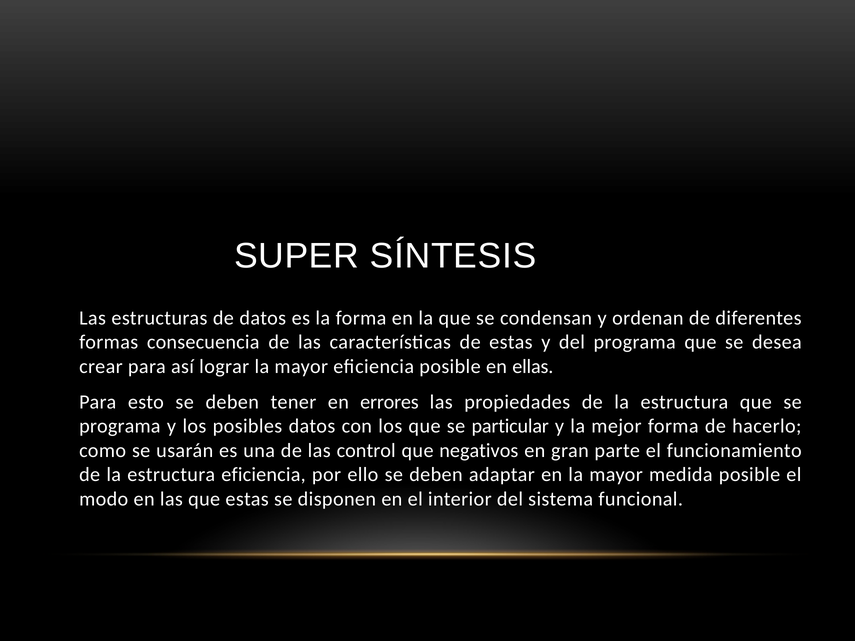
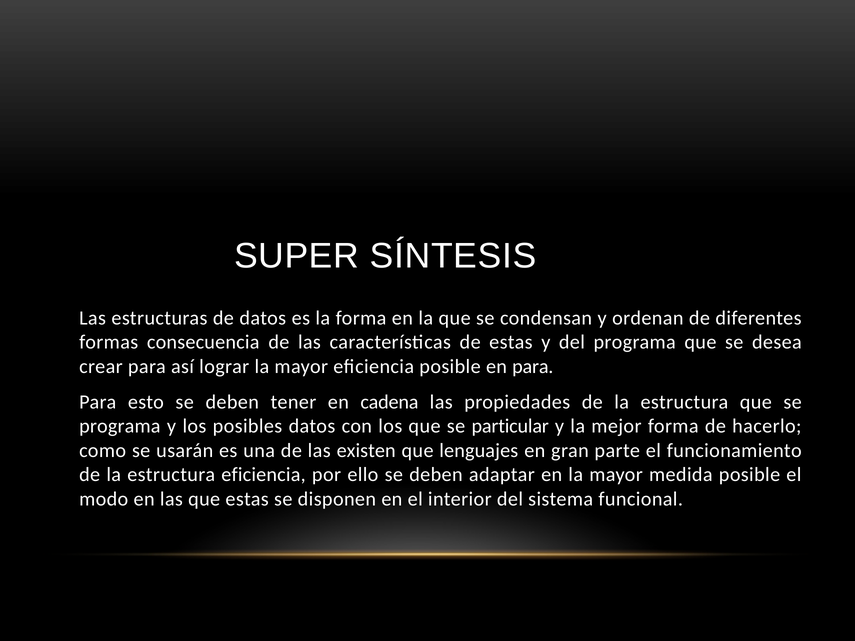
en ellas: ellas -> para
errores: errores -> cadena
control: control -> existen
negativos: negativos -> lenguajes
